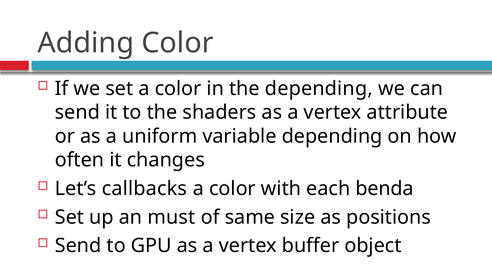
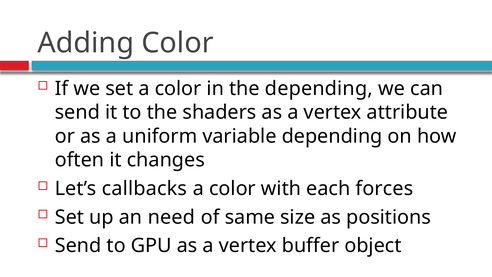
benda: benda -> forces
must: must -> need
